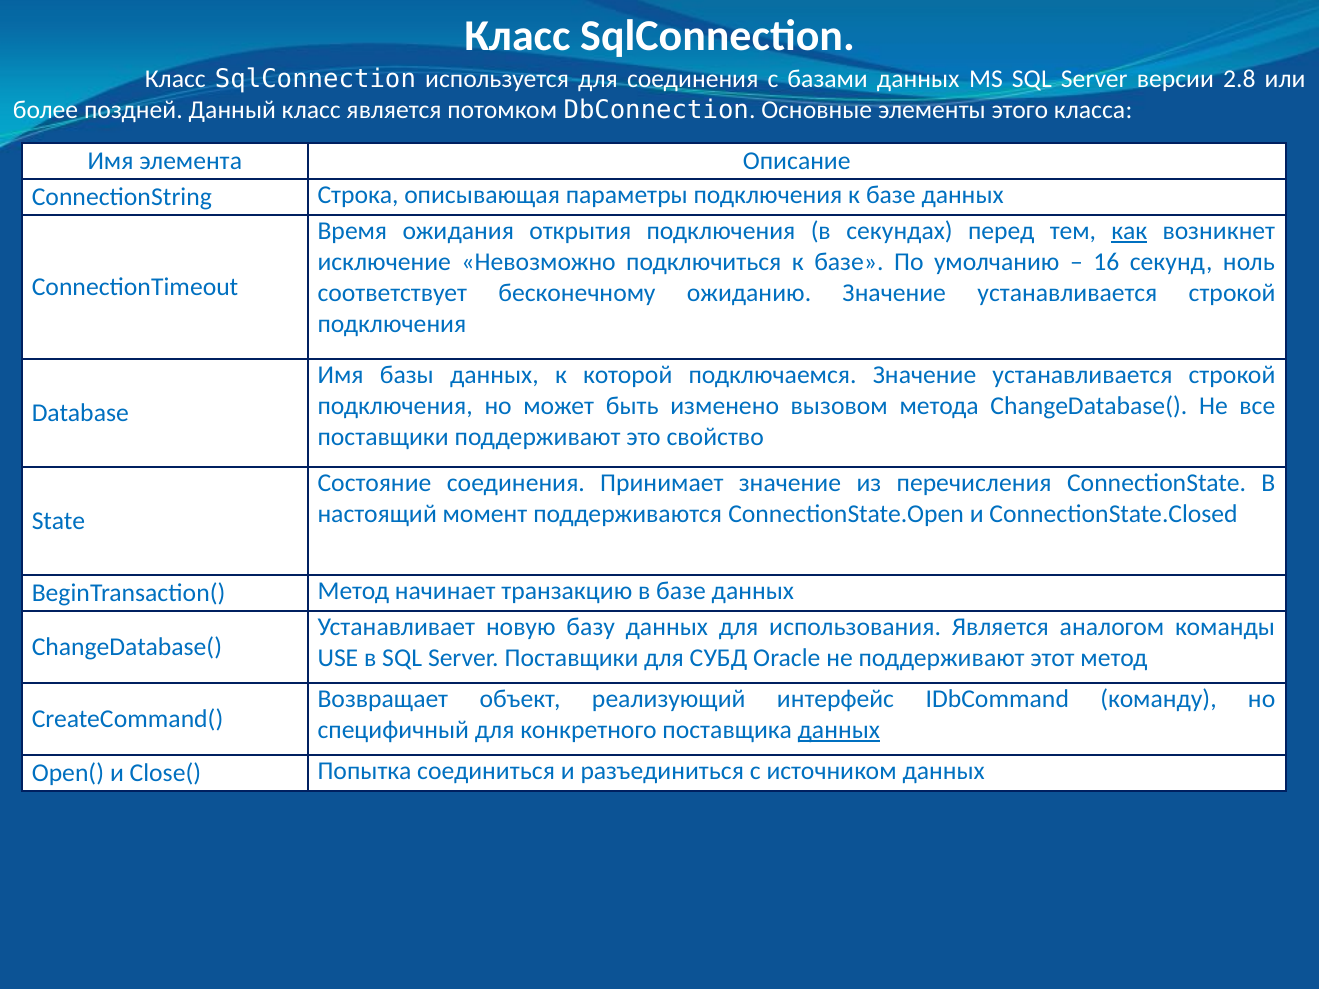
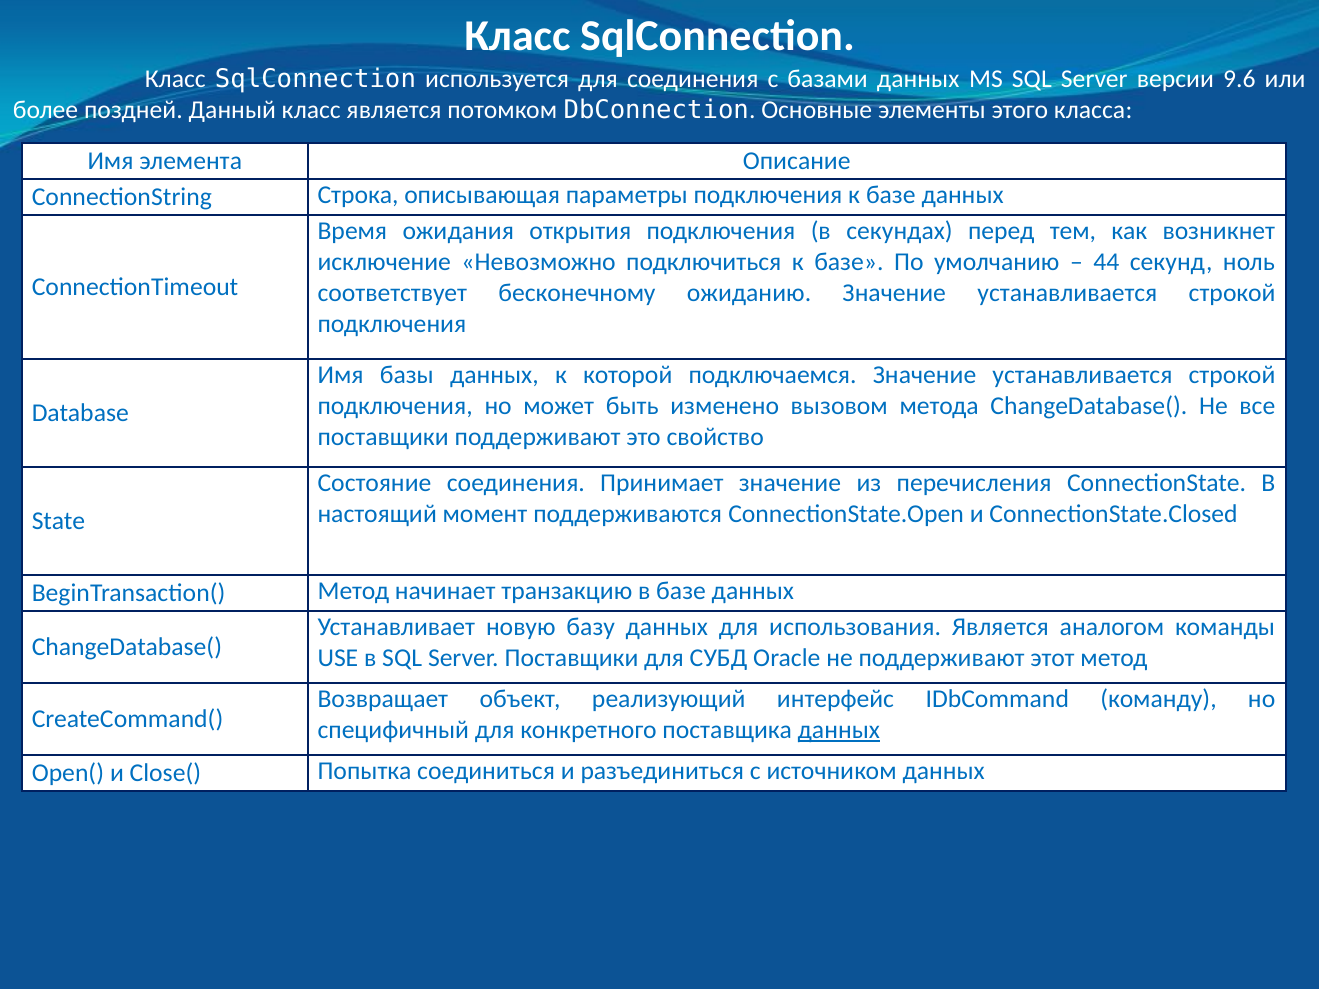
2.8: 2.8 -> 9.6
как underline: present -> none
16: 16 -> 44
